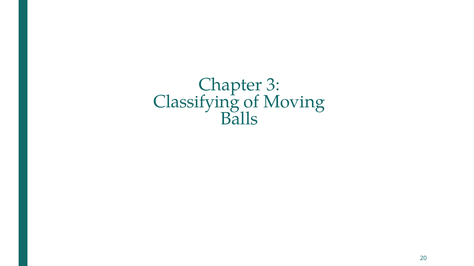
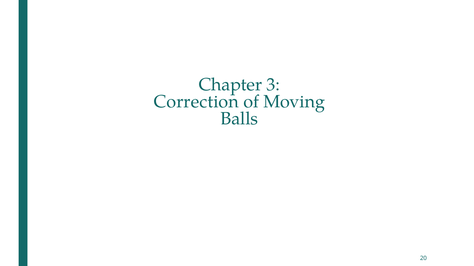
Classifying: Classifying -> Correction
